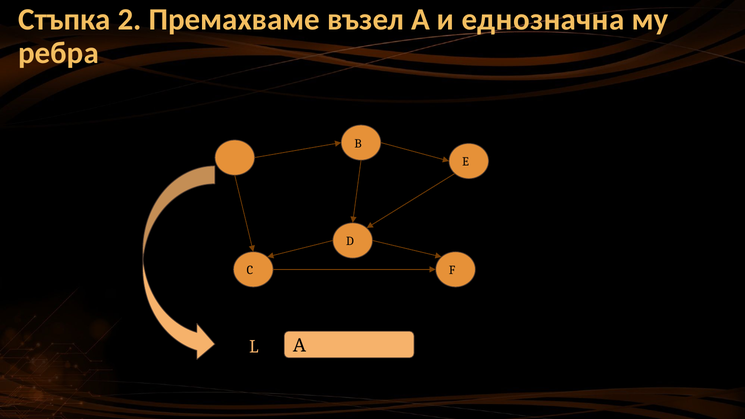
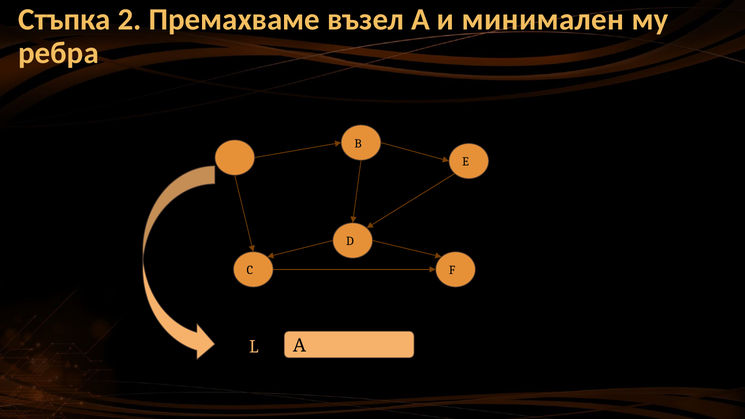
еднозначна: еднозначна -> минимален
